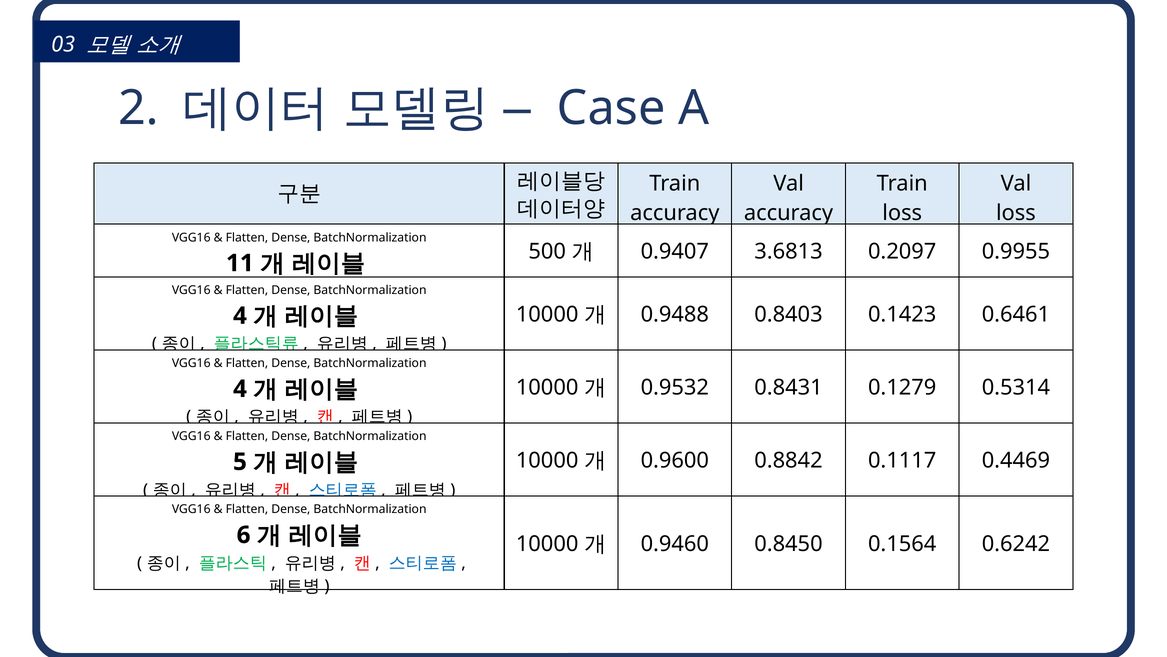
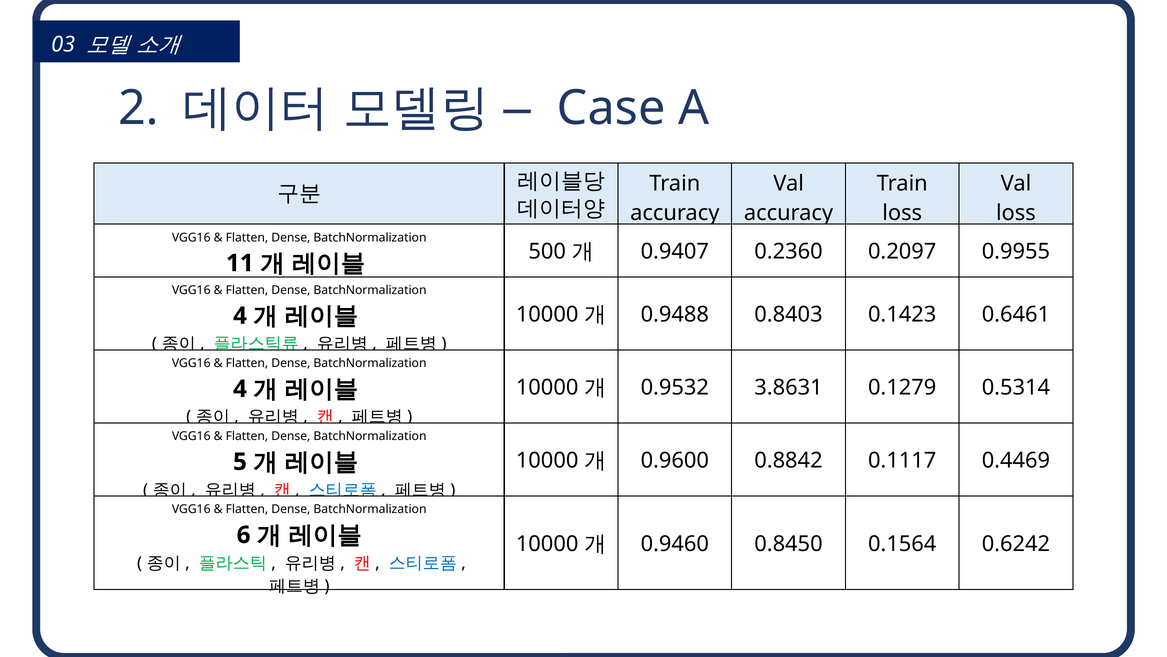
3.6813: 3.6813 -> 0.2360
0.8431: 0.8431 -> 3.8631
